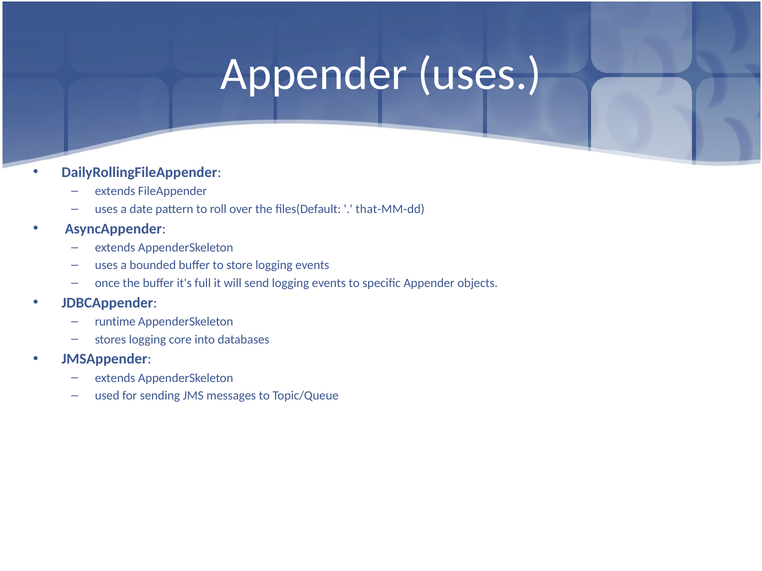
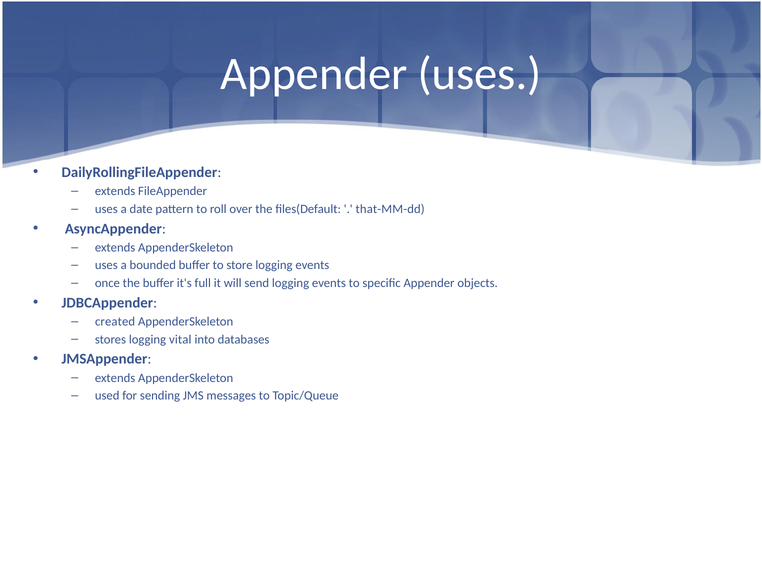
runtime: runtime -> created
core: core -> vital
